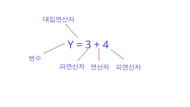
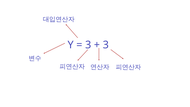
4 at (106, 45): 4 -> 3
